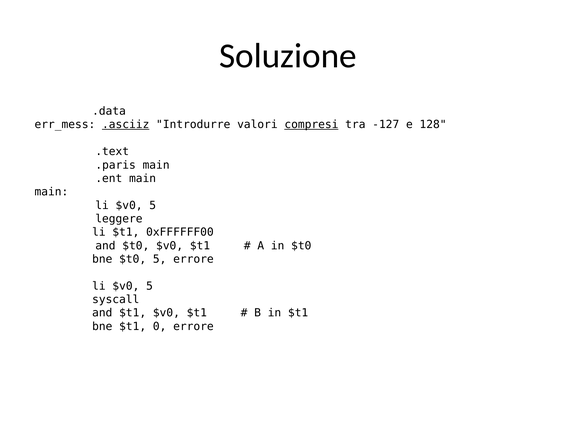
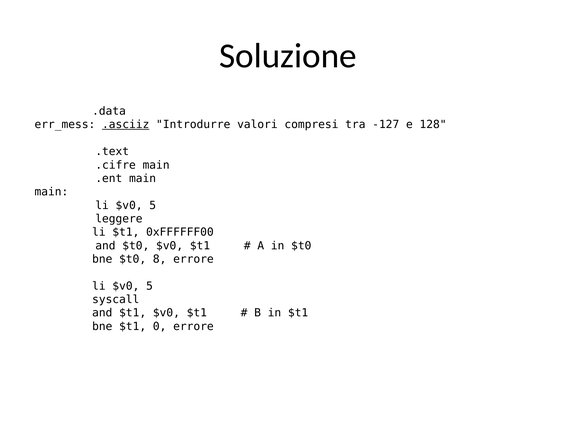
compresi underline: present -> none
.paris: .paris -> .cifre
$t0 5: 5 -> 8
